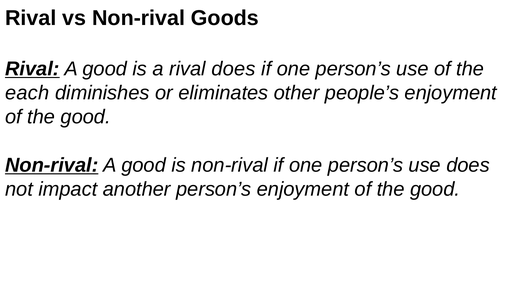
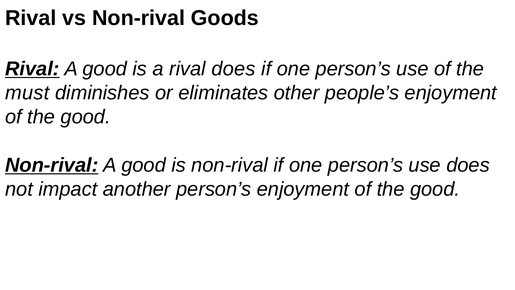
each: each -> must
